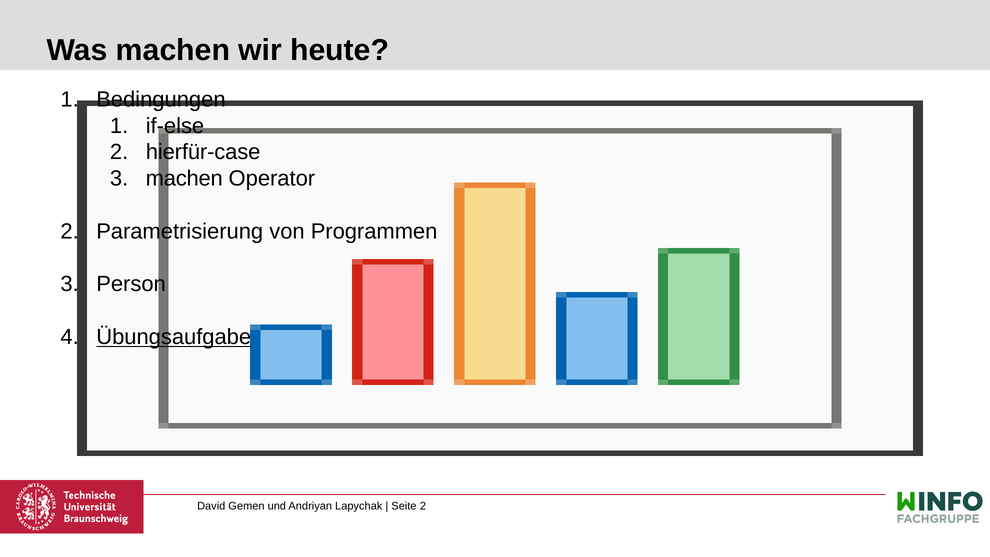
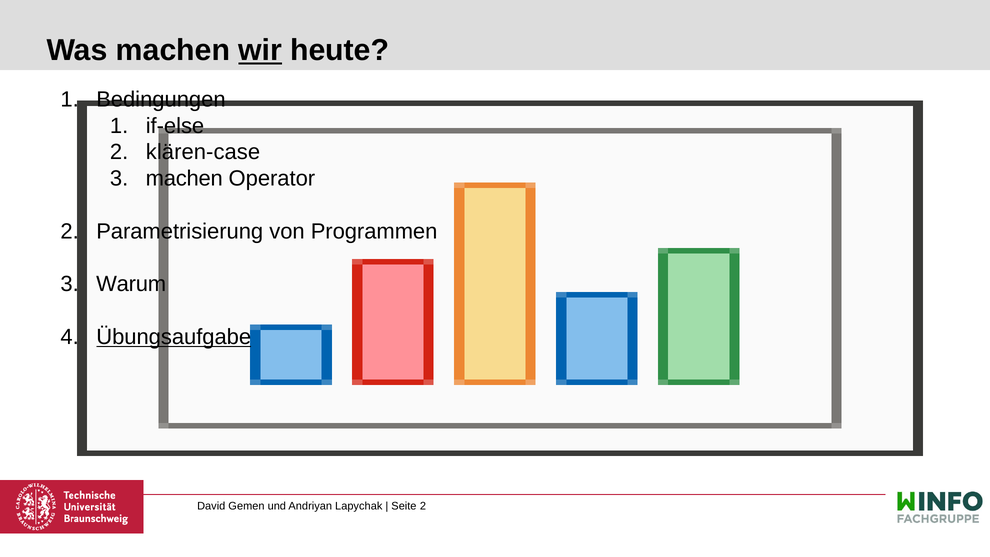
wir underline: none -> present
hierfür-case: hierfür-case -> klären-case
Person: Person -> Warum
